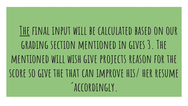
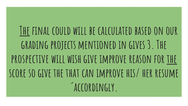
input: input -> could
section: section -> projects
mentioned at (30, 59): mentioned -> prospective
give projects: projects -> improve
the at (172, 59) underline: none -> present
